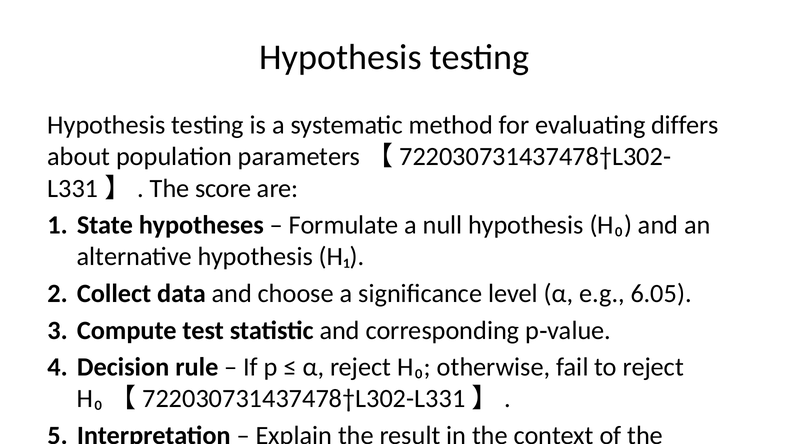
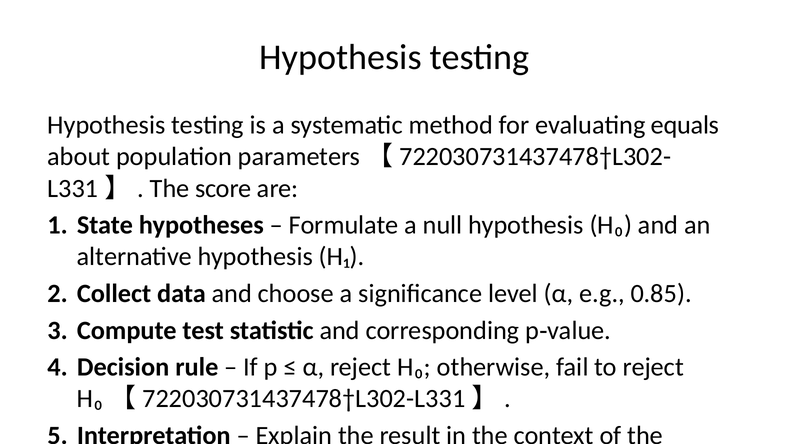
differs: differs -> equals
6.05: 6.05 -> 0.85
